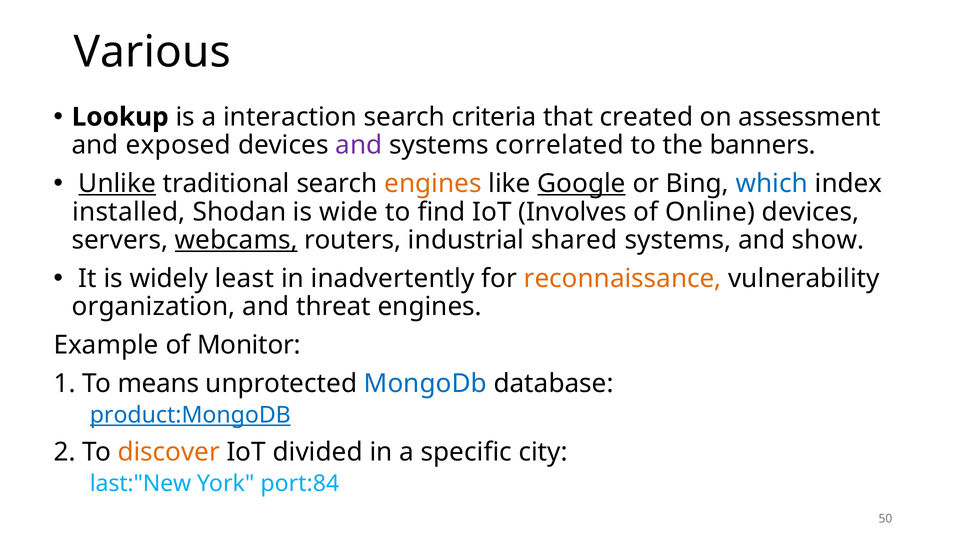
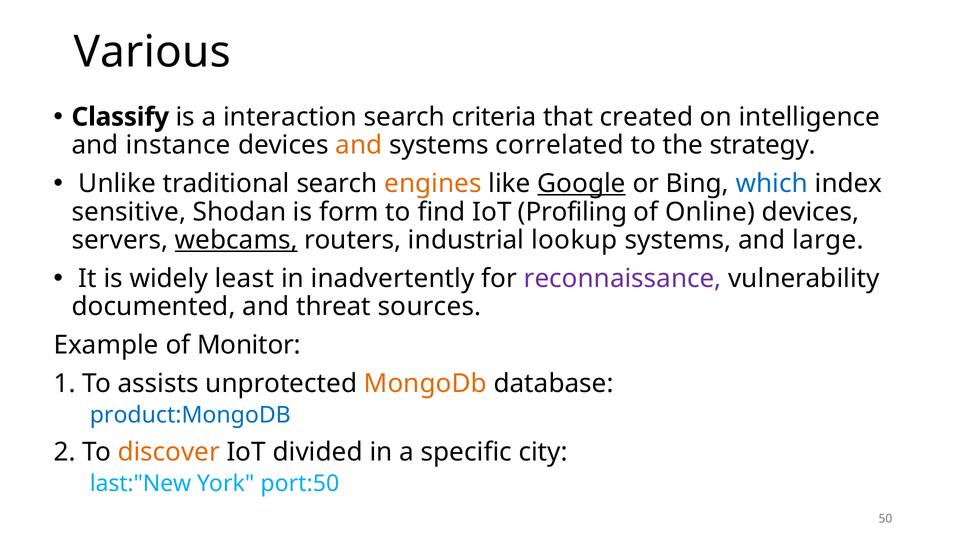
Lookup: Lookup -> Classify
assessment: assessment -> intelligence
exposed: exposed -> instance
and at (359, 145) colour: purple -> orange
banners: banners -> strategy
Unlike underline: present -> none
installed: installed -> sensitive
wide: wide -> form
Involves: Involves -> Profiling
shared: shared -> lookup
show: show -> large
reconnaissance colour: orange -> purple
organization: organization -> documented
threat engines: engines -> sources
means: means -> assists
MongoDb colour: blue -> orange
product:MongoDB underline: present -> none
port:84: port:84 -> port:50
